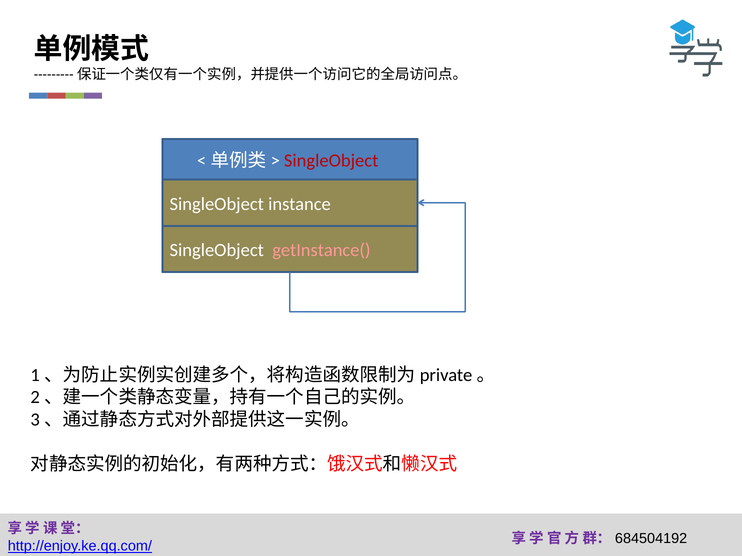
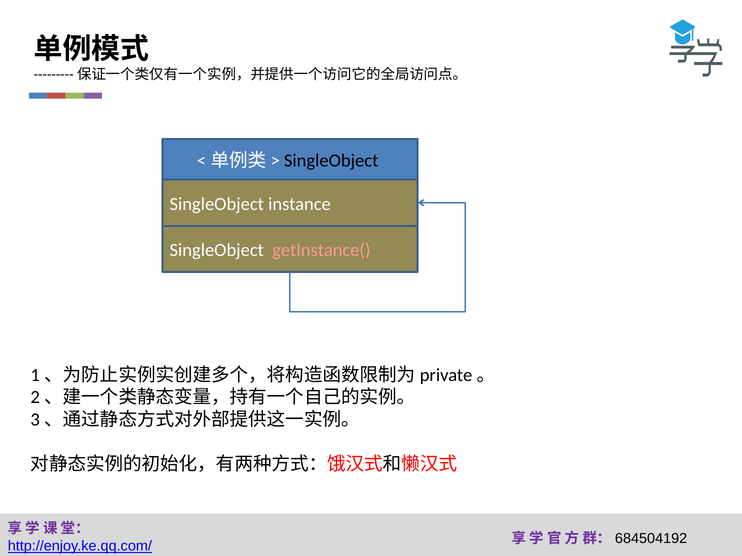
SingleObject at (331, 161) colour: red -> black
